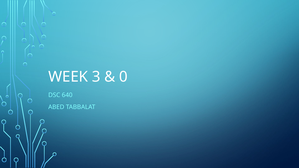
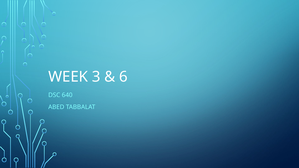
0: 0 -> 6
